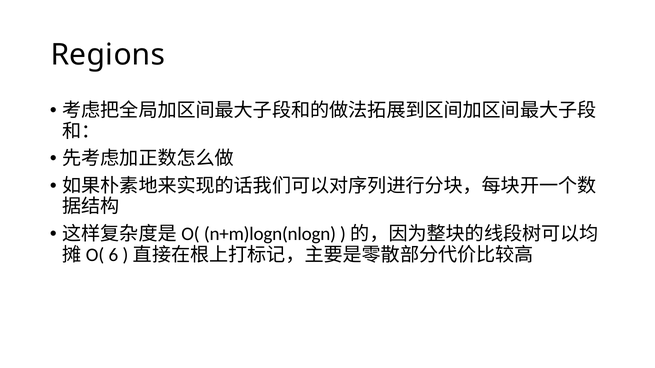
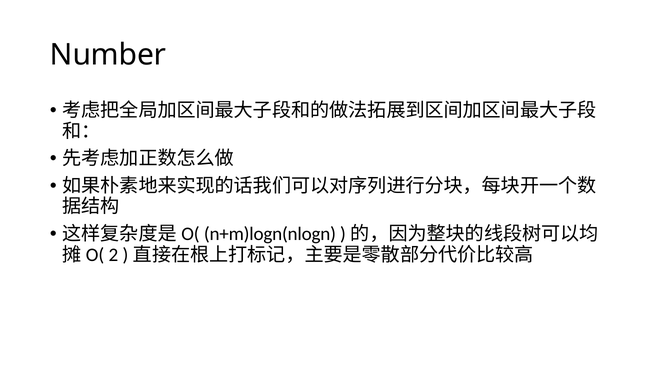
Regions: Regions -> Number
6: 6 -> 2
